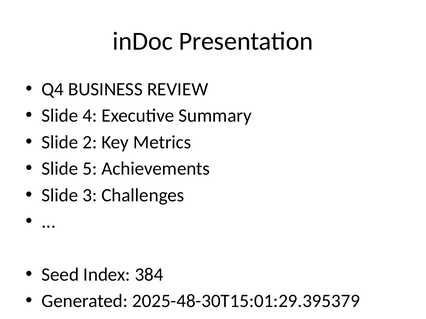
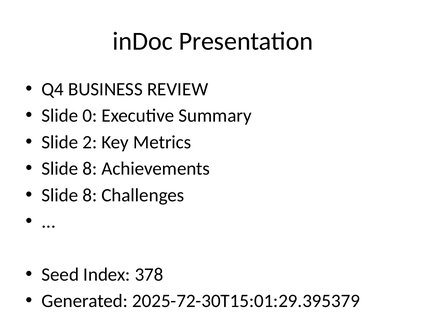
4: 4 -> 0
5 at (90, 169): 5 -> 8
3 at (90, 195): 3 -> 8
384: 384 -> 378
2025-48-30T15:01:29.395379: 2025-48-30T15:01:29.395379 -> 2025-72-30T15:01:29.395379
